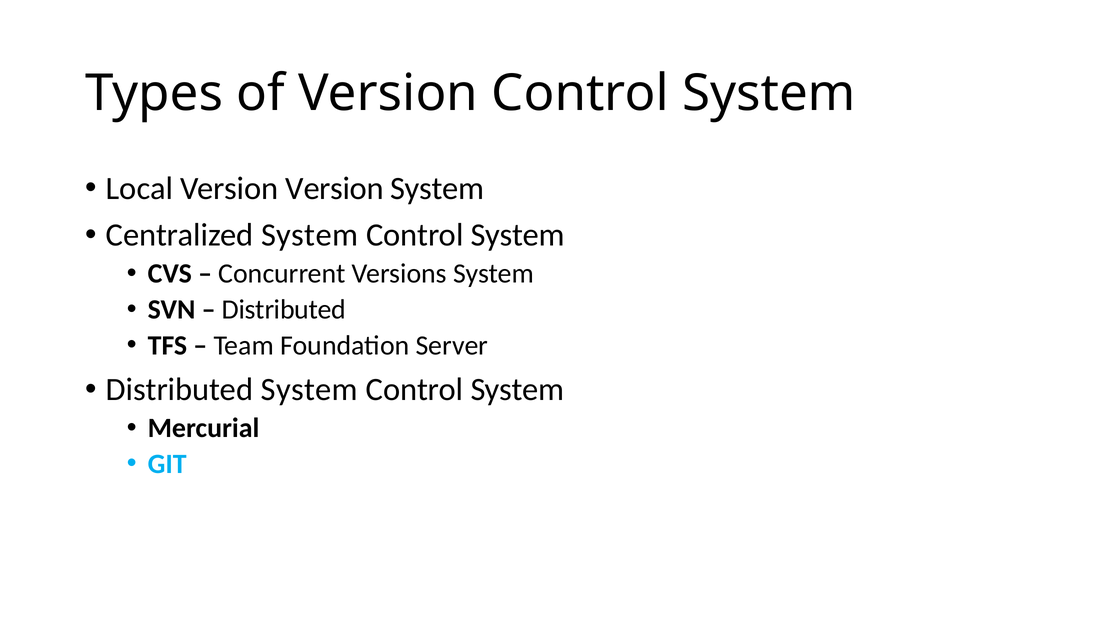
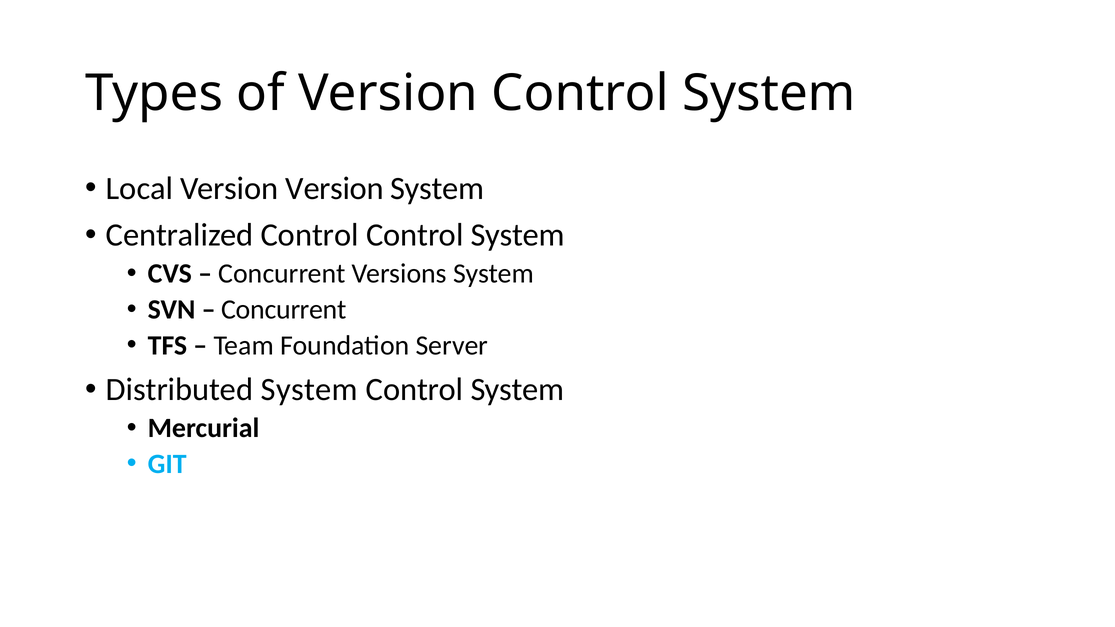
Centralized System: System -> Control
Distributed at (284, 310): Distributed -> Concurrent
